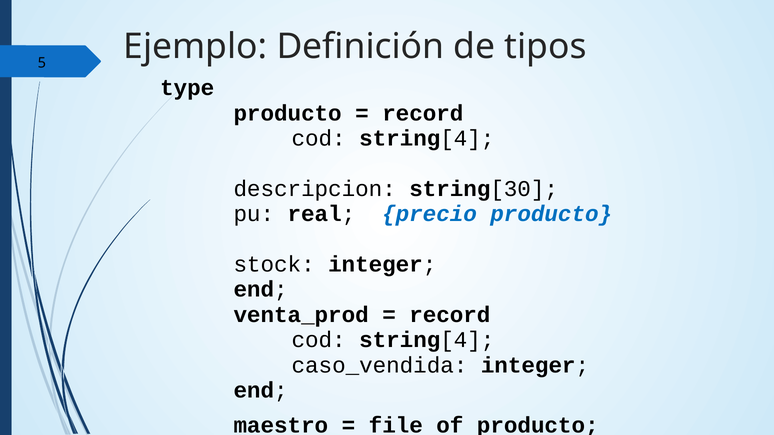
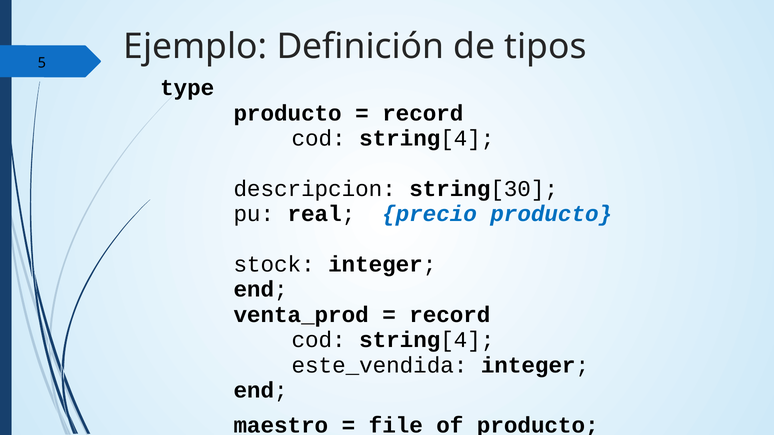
caso_vendida: caso_vendida -> este_vendida
